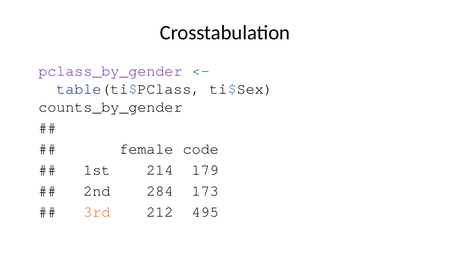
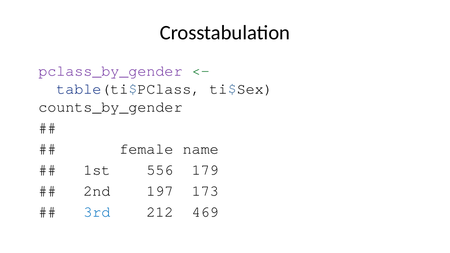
code: code -> name
214: 214 -> 556
284: 284 -> 197
3rd colour: orange -> blue
495: 495 -> 469
